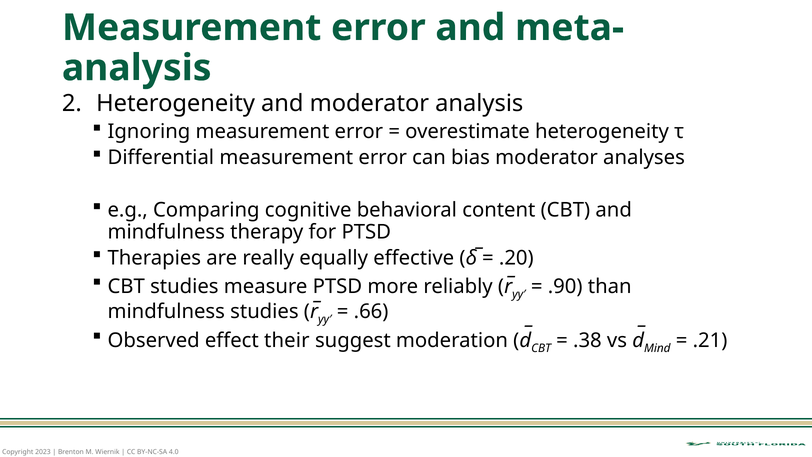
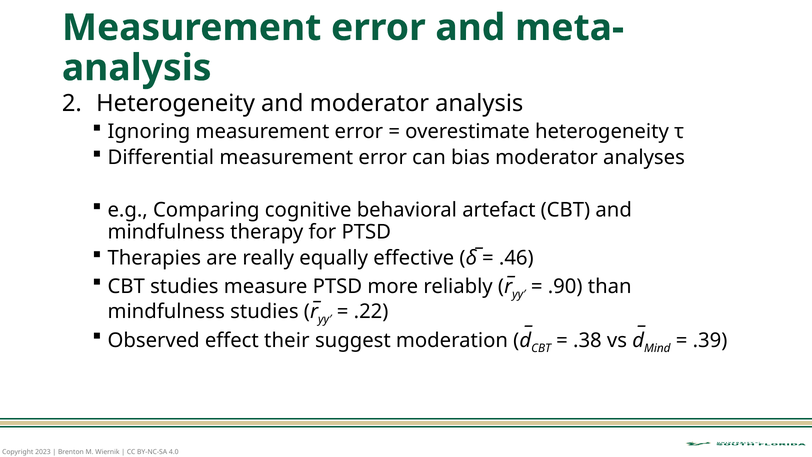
content: content -> artefact
.20: .20 -> .46
.66: .66 -> .22
.21: .21 -> .39
